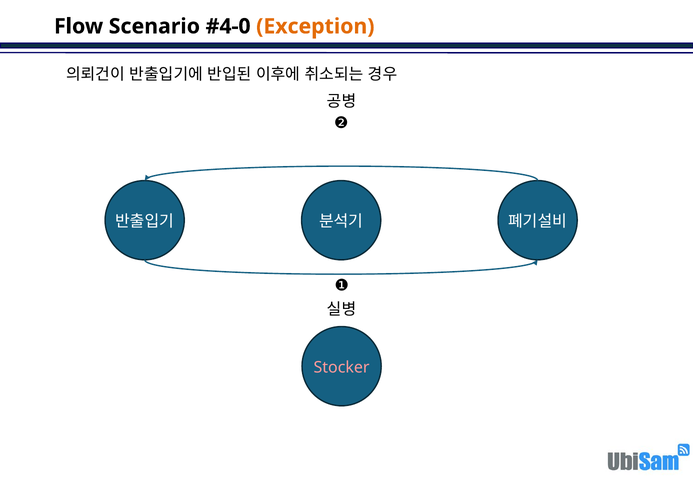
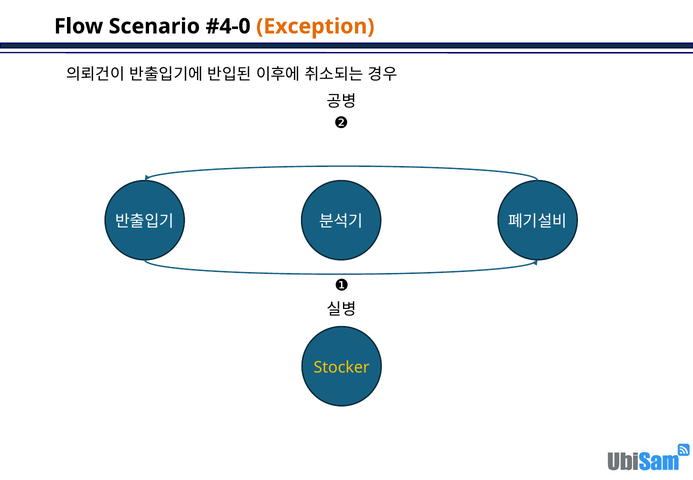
Stocker colour: pink -> yellow
